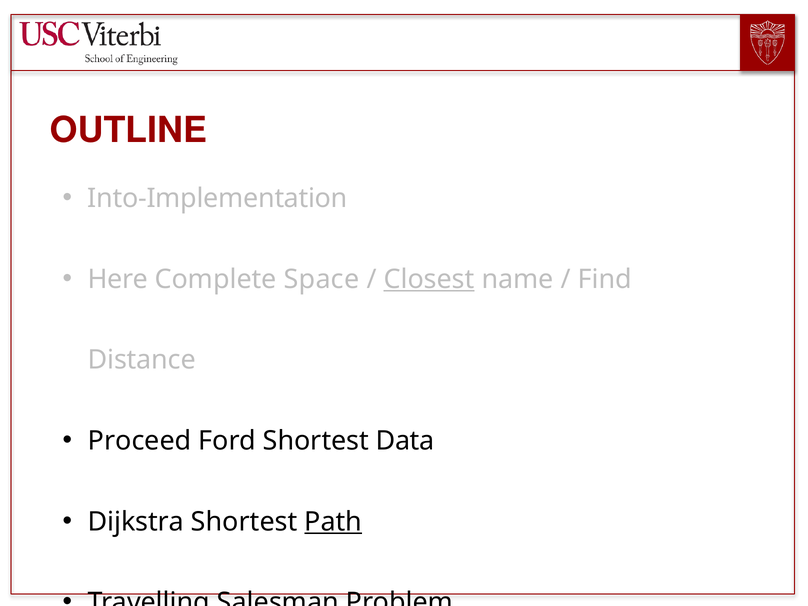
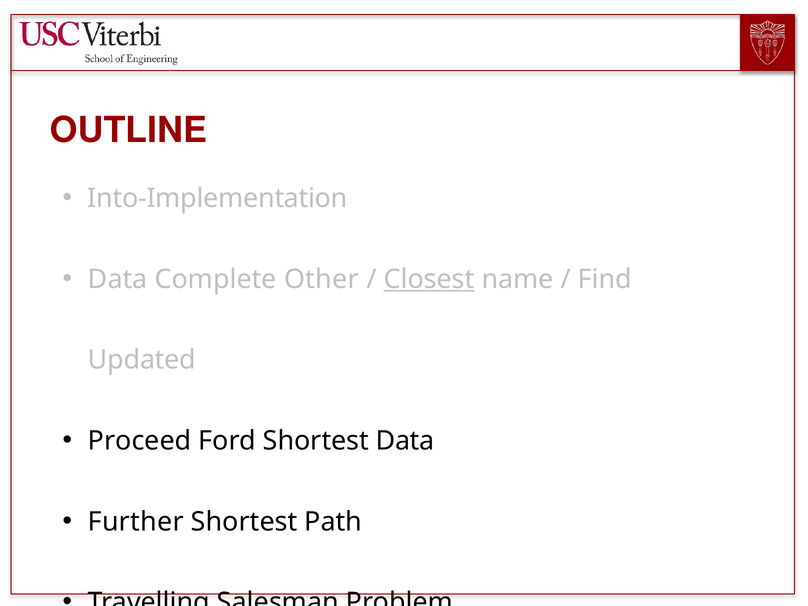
Here at (118, 279): Here -> Data
Space: Space -> Other
Distance: Distance -> Updated
Dijkstra: Dijkstra -> Further
Path underline: present -> none
